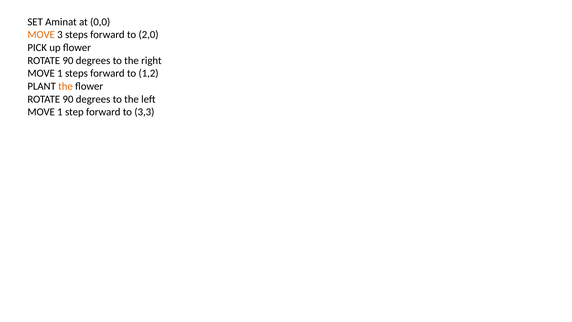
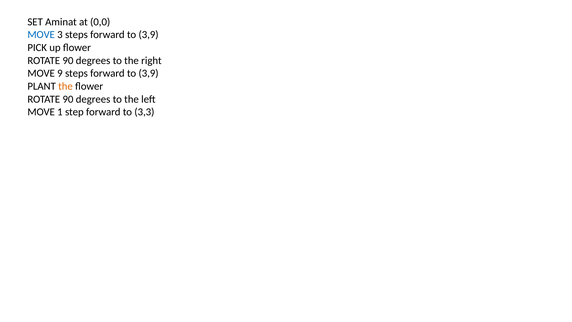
MOVE at (41, 35) colour: orange -> blue
2,0 at (149, 35): 2,0 -> 3,9
1 at (60, 73): 1 -> 9
1,2 at (149, 73): 1,2 -> 3,9
